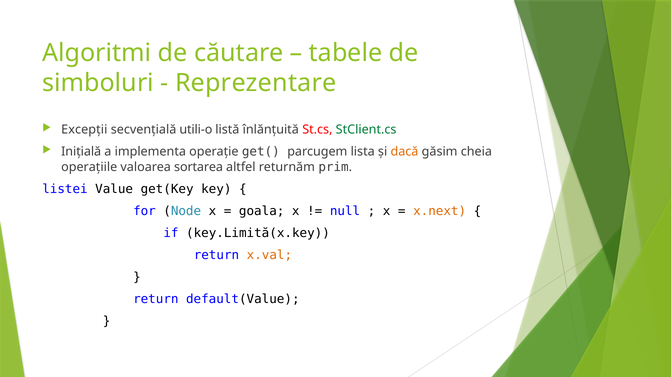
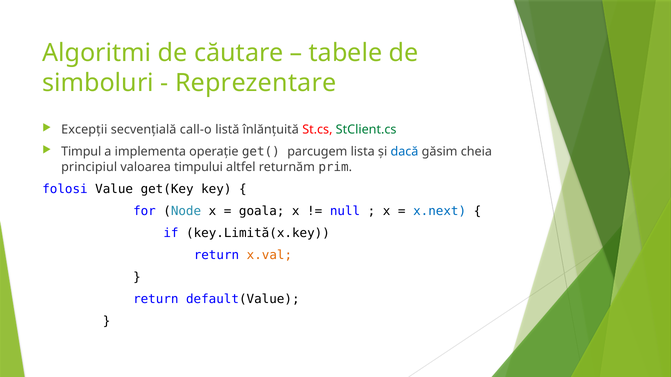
utili-o: utili-o -> call-o
Inițială: Inițială -> Timpul
dacă colour: orange -> blue
operațiile: operațiile -> principiul
sortarea: sortarea -> timpului
listei: listei -> folosi
x.next colour: orange -> blue
